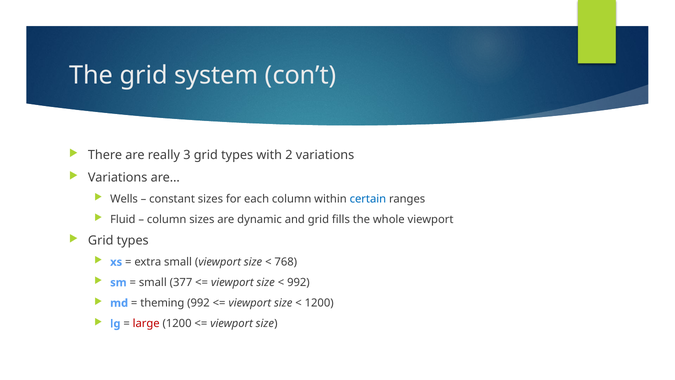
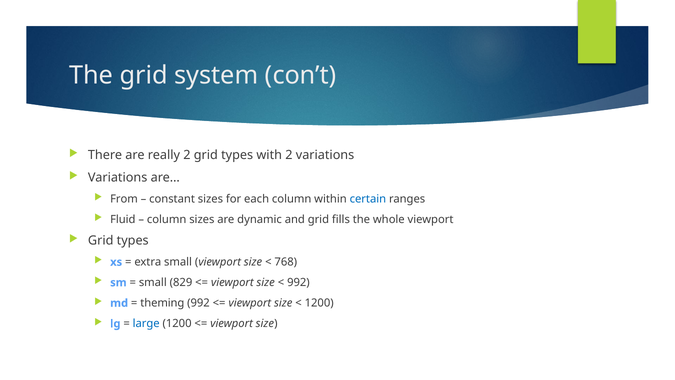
really 3: 3 -> 2
Wells: Wells -> From
377: 377 -> 829
large colour: red -> blue
